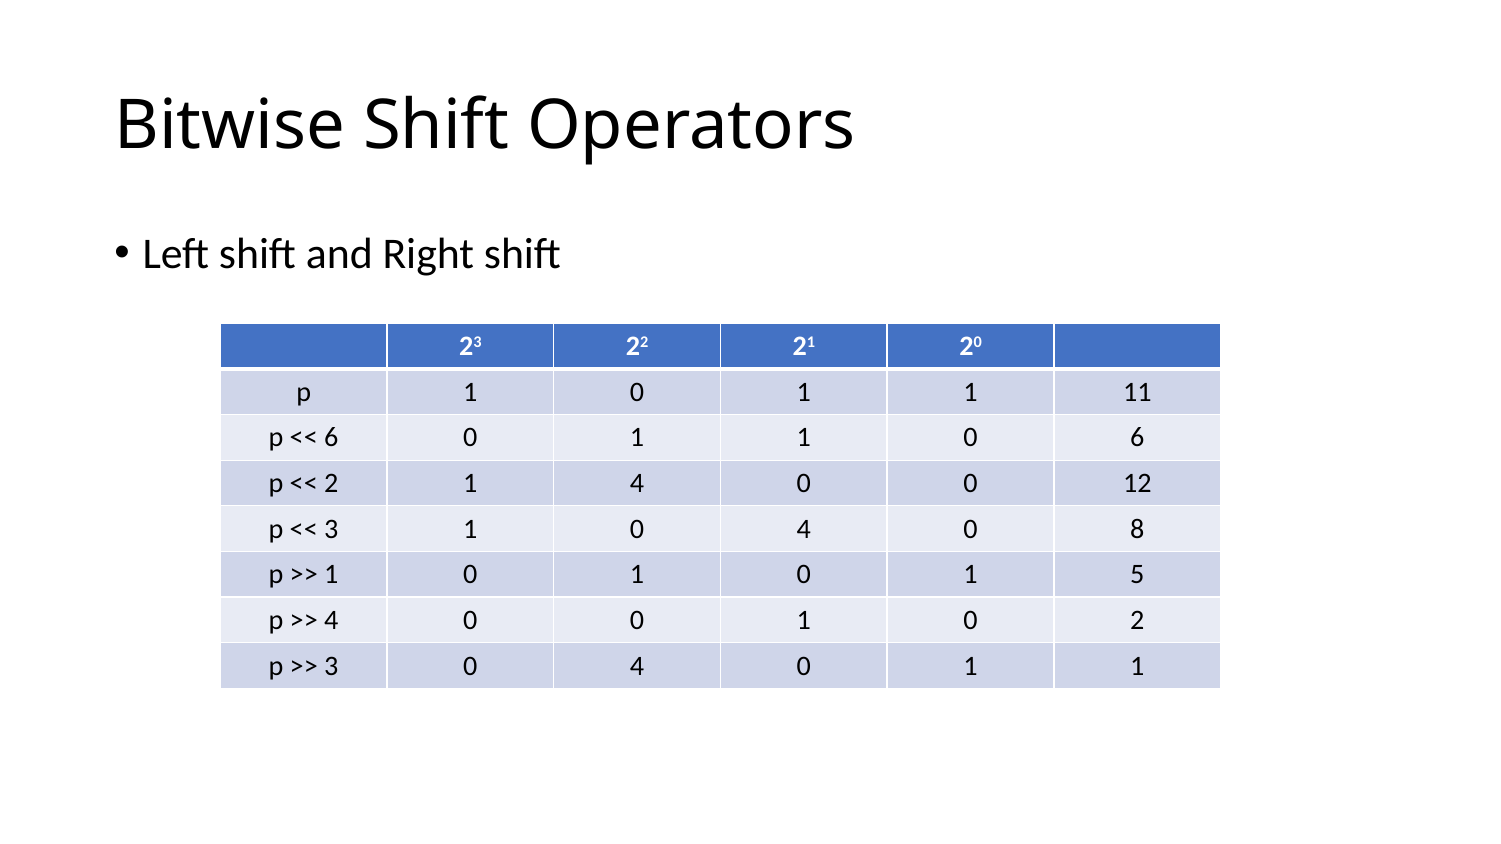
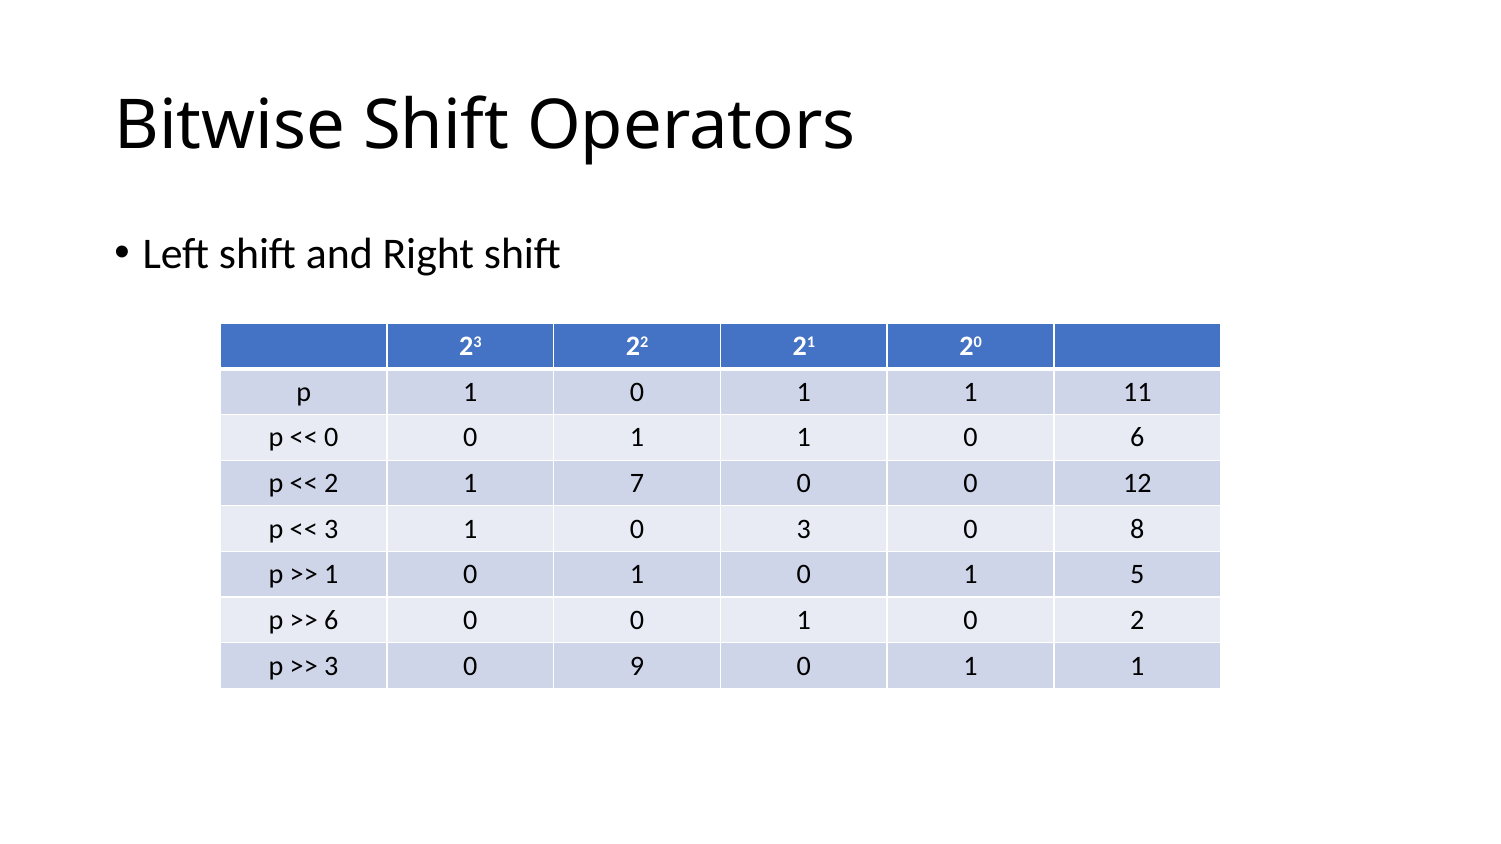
6 at (331, 438): 6 -> 0
1 4: 4 -> 7
1 0 4: 4 -> 3
4 at (331, 620): 4 -> 6
3 0 4: 4 -> 9
